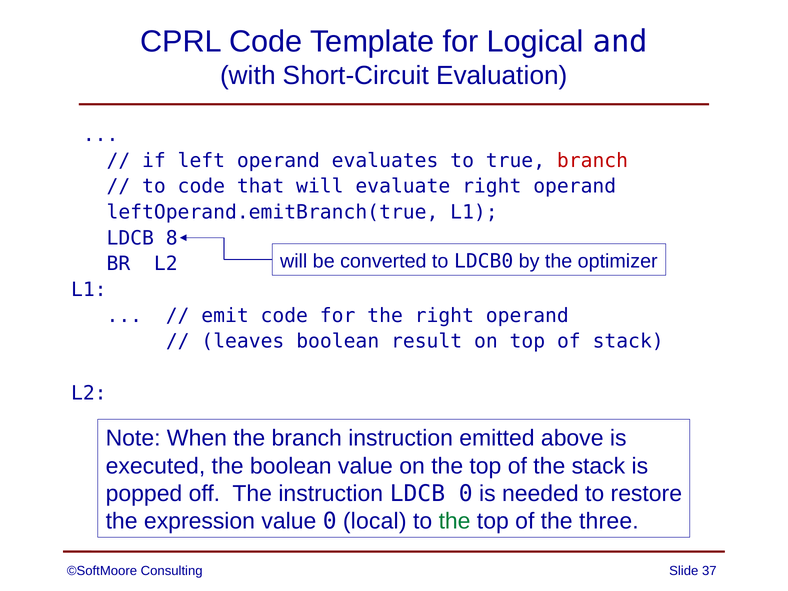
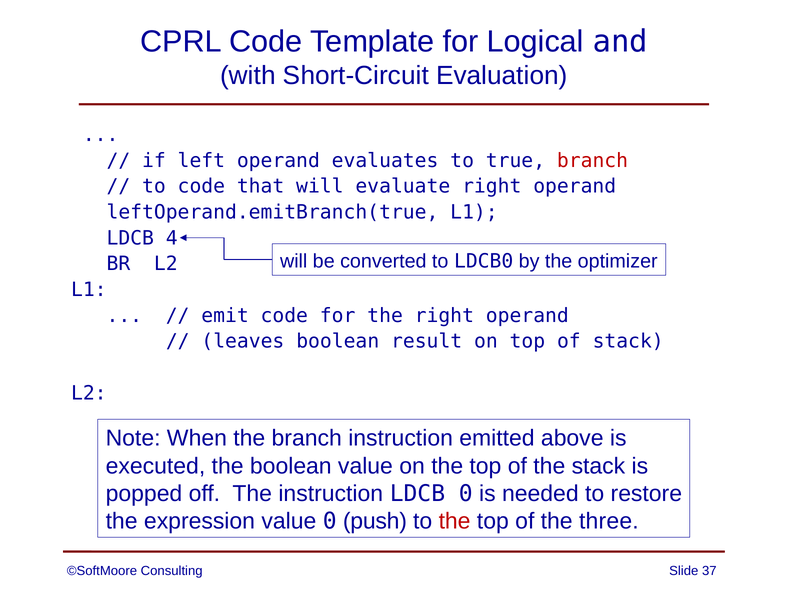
8: 8 -> 4
local: local -> push
the at (455, 521) colour: green -> red
